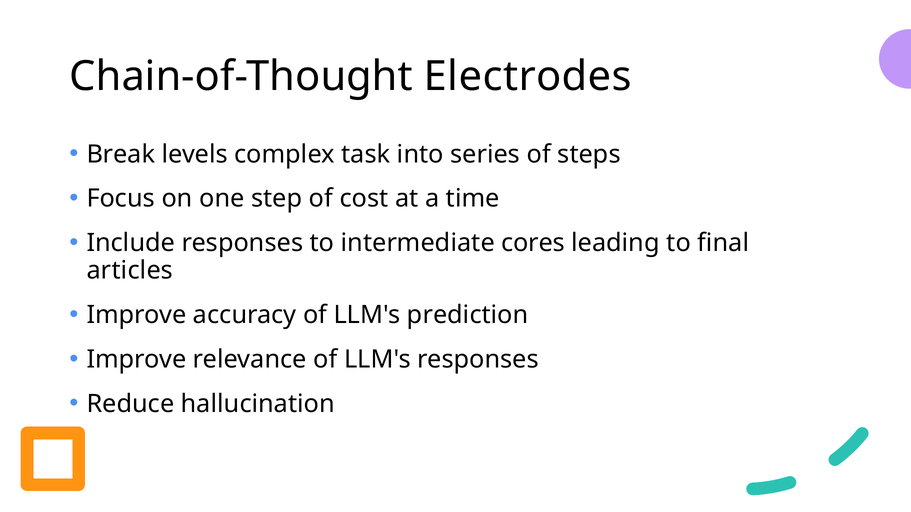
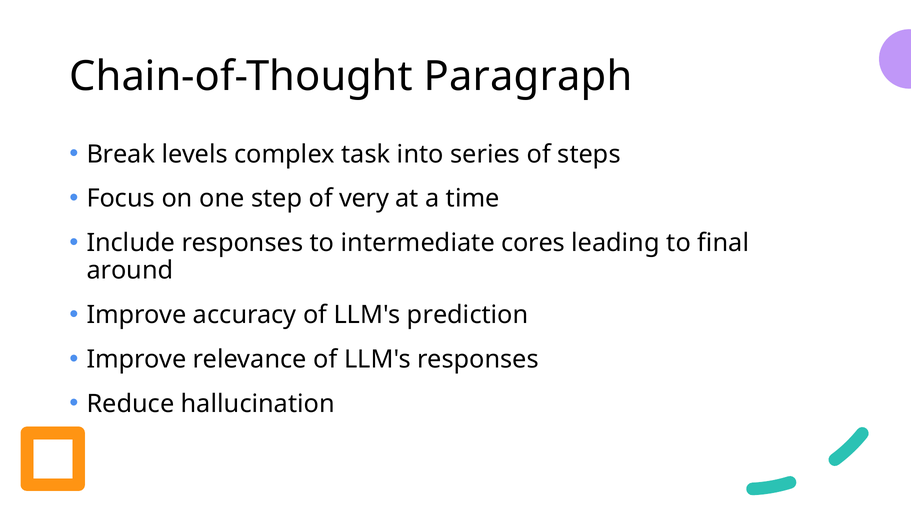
Electrodes: Electrodes -> Paragraph
cost: cost -> very
articles: articles -> around
